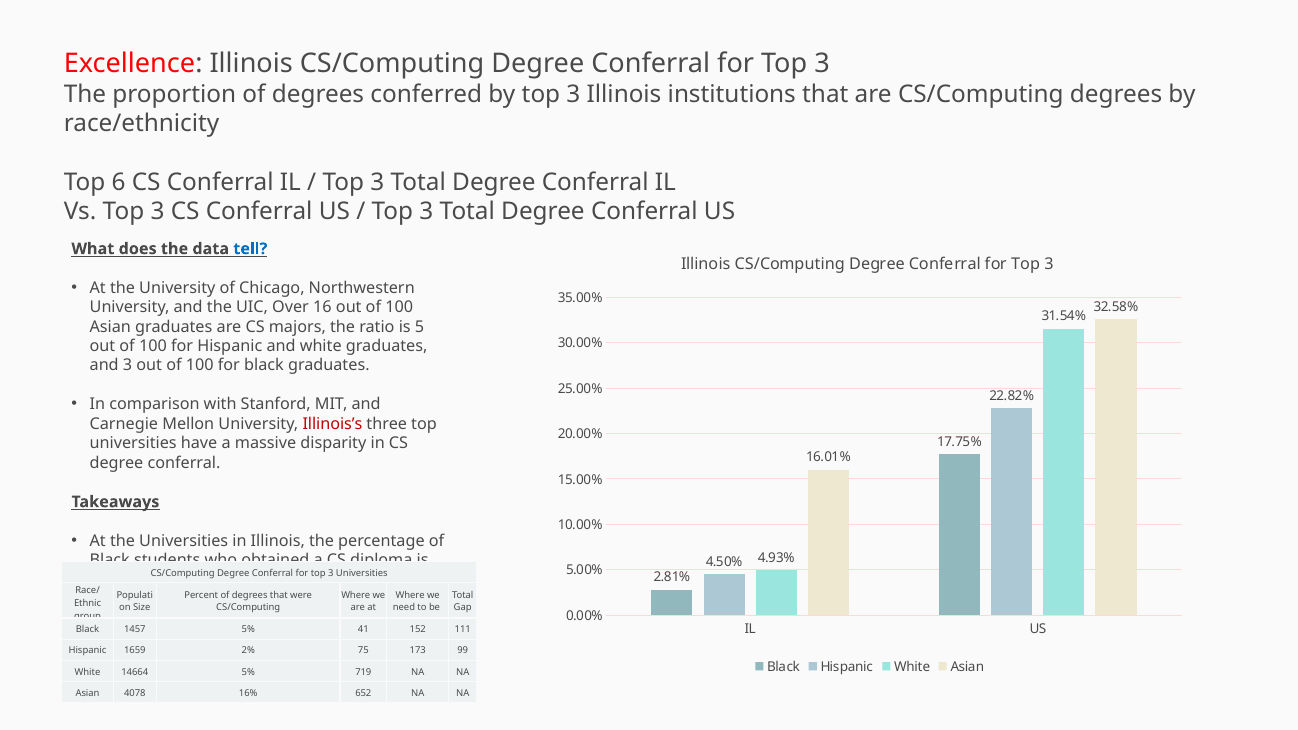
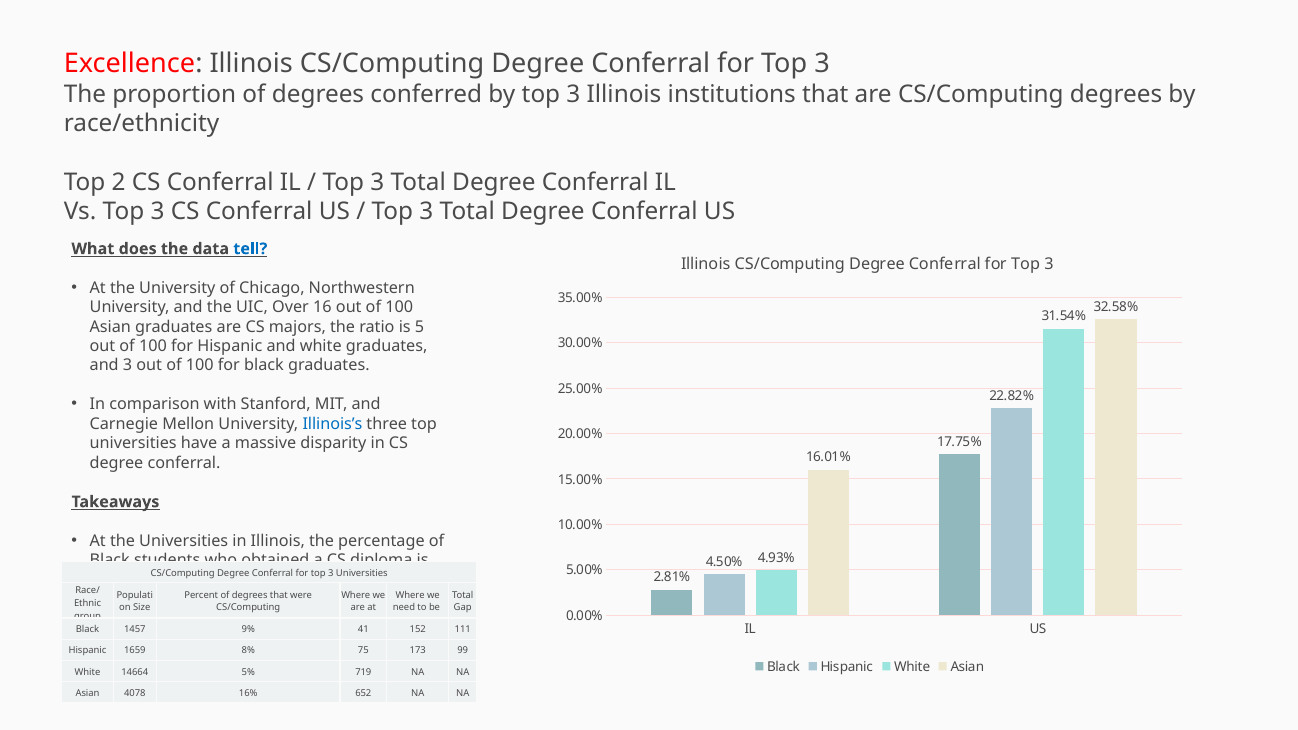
6: 6 -> 2
Illinois’s colour: red -> blue
1457 5%: 5% -> 9%
2%: 2% -> 8%
